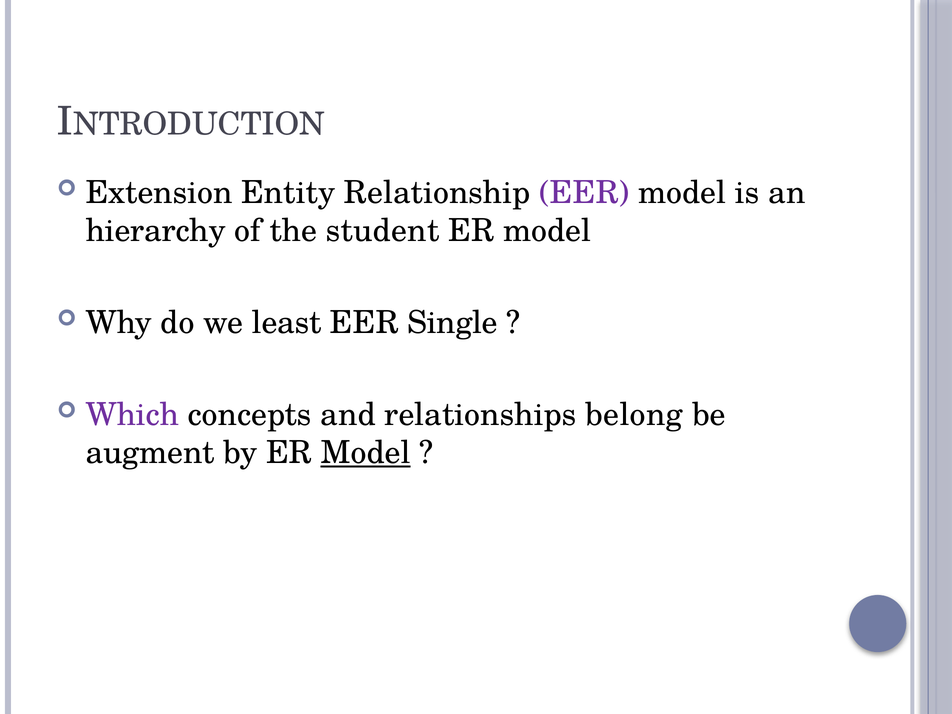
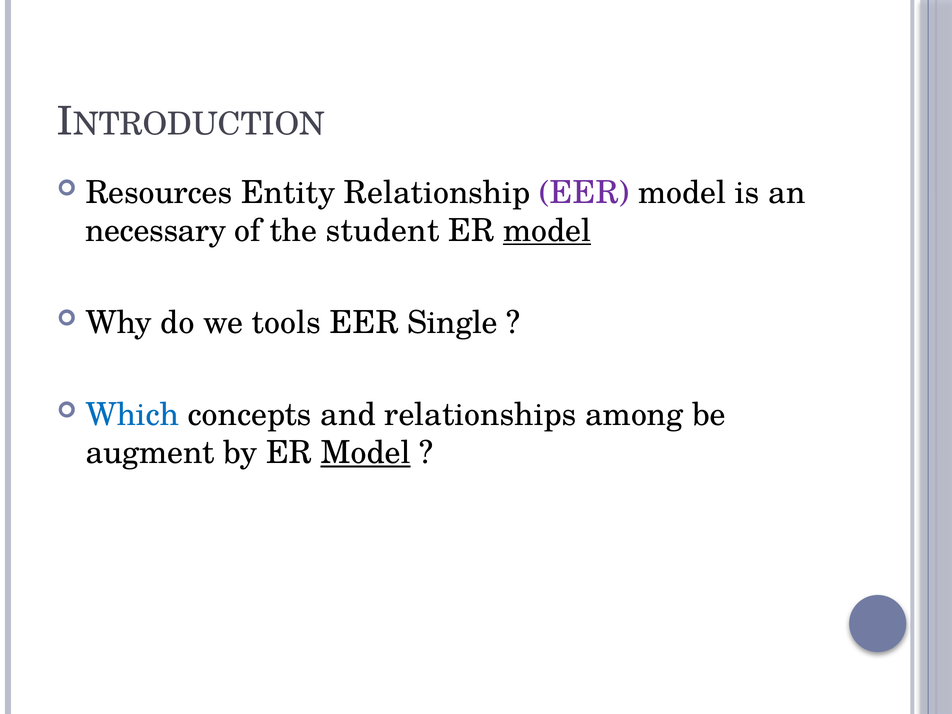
Extension: Extension -> Resources
hierarchy: hierarchy -> necessary
model at (547, 231) underline: none -> present
least: least -> tools
Which colour: purple -> blue
belong: belong -> among
